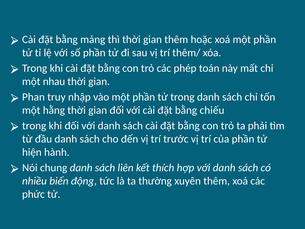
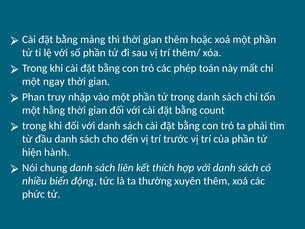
nhau: nhau -> ngay
chiếu: chiếu -> count
